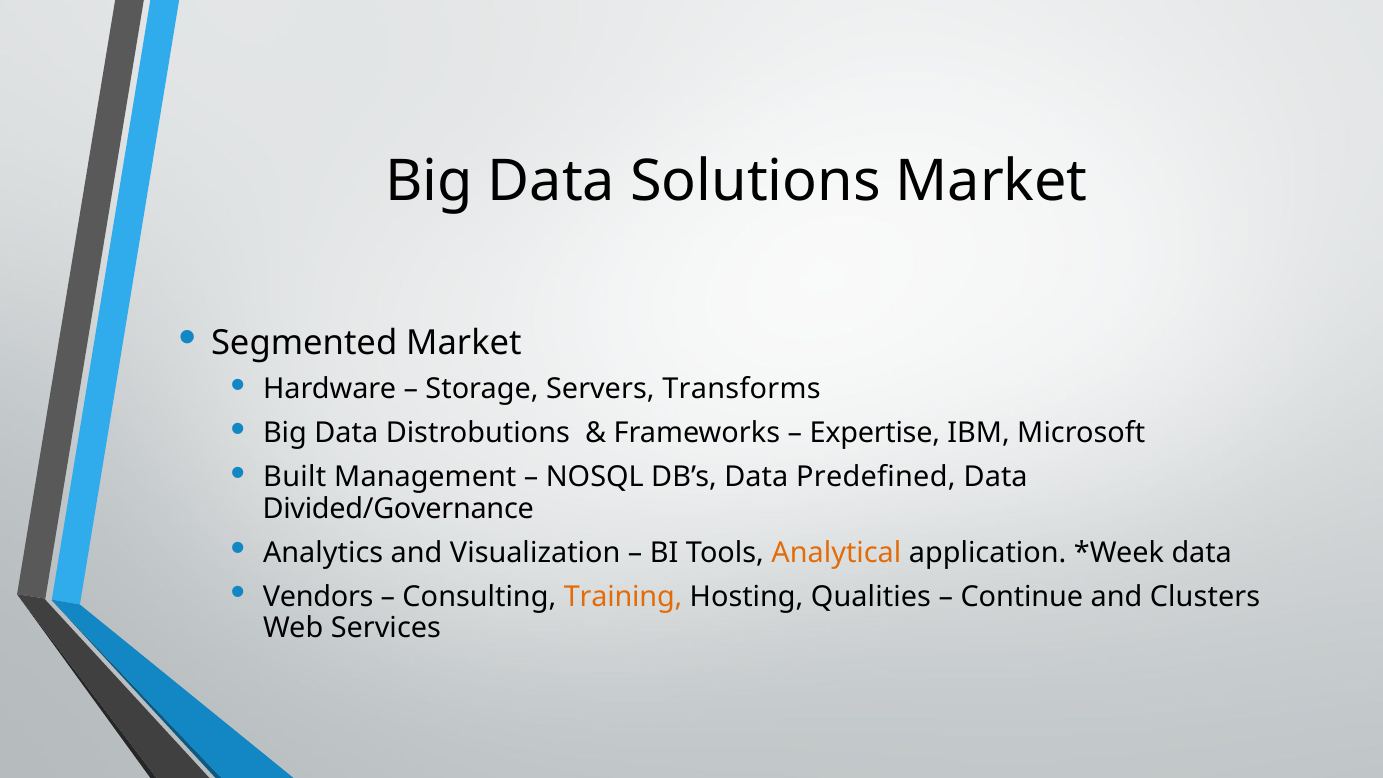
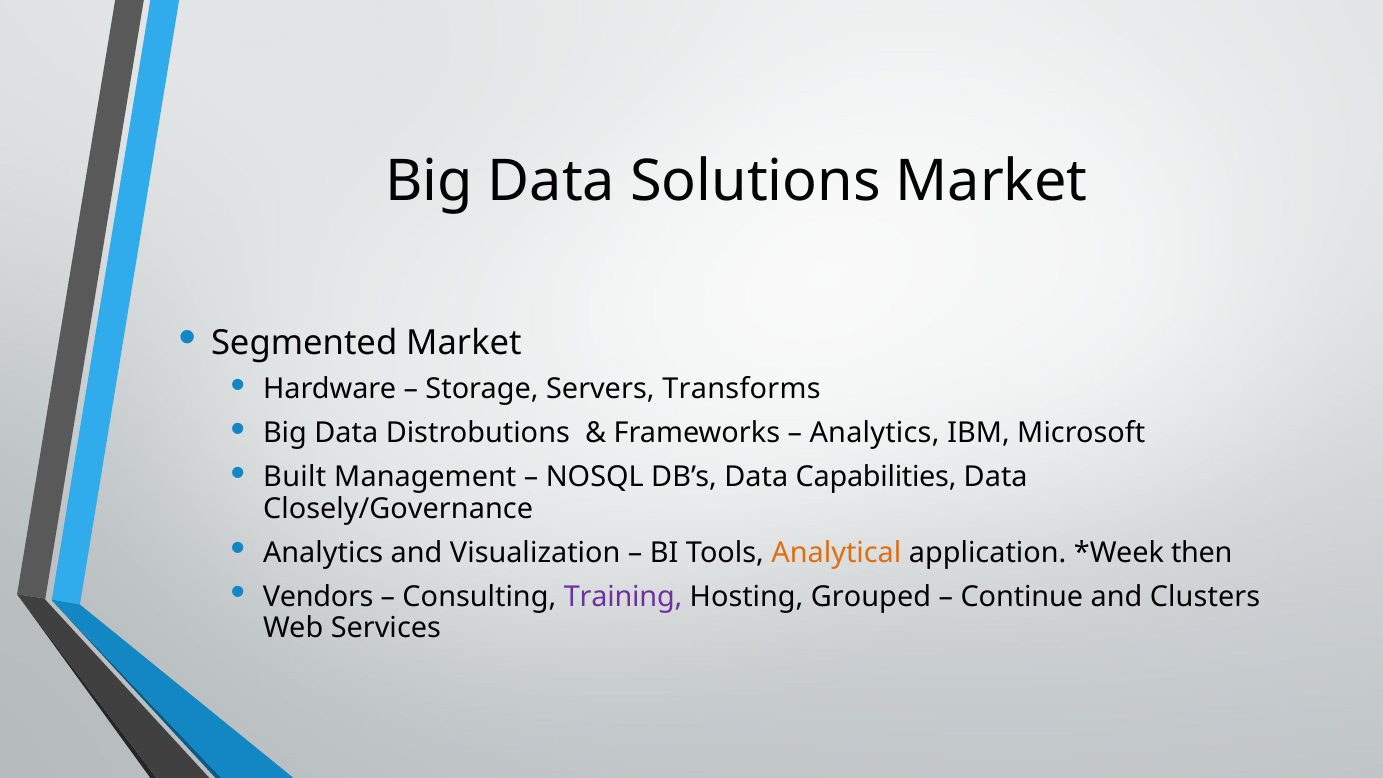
Expertise at (875, 433): Expertise -> Analytics
Predefined: Predefined -> Capabilities
Divided/Governance: Divided/Governance -> Closely/Governance
data at (1202, 553): data -> then
Training colour: orange -> purple
Qualities: Qualities -> Grouped
